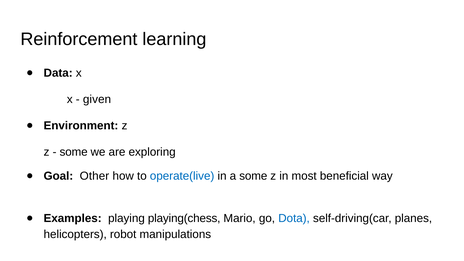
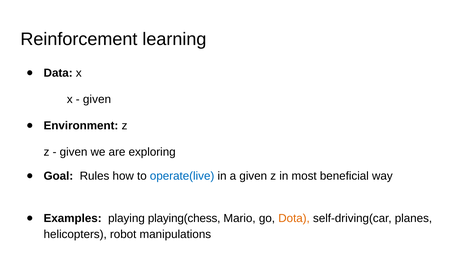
some at (74, 152): some -> given
Other: Other -> Rules
a some: some -> given
Dota colour: blue -> orange
